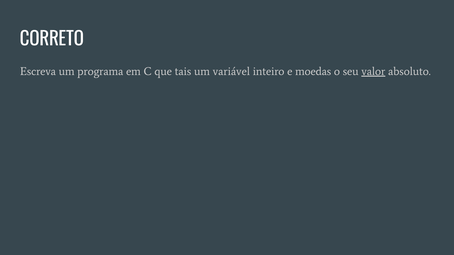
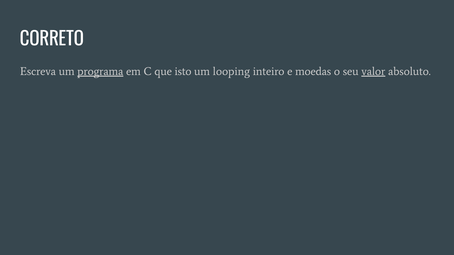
programa underline: none -> present
tais: tais -> isto
variável: variável -> looping
